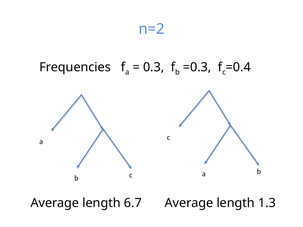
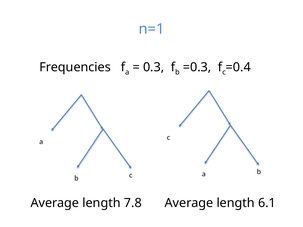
n=2: n=2 -> n=1
6.7: 6.7 -> 7.8
1.3: 1.3 -> 6.1
